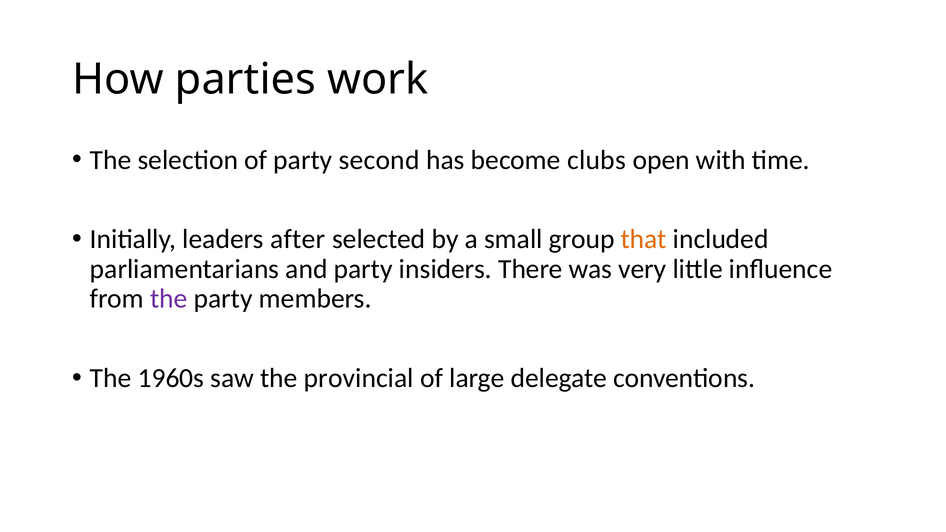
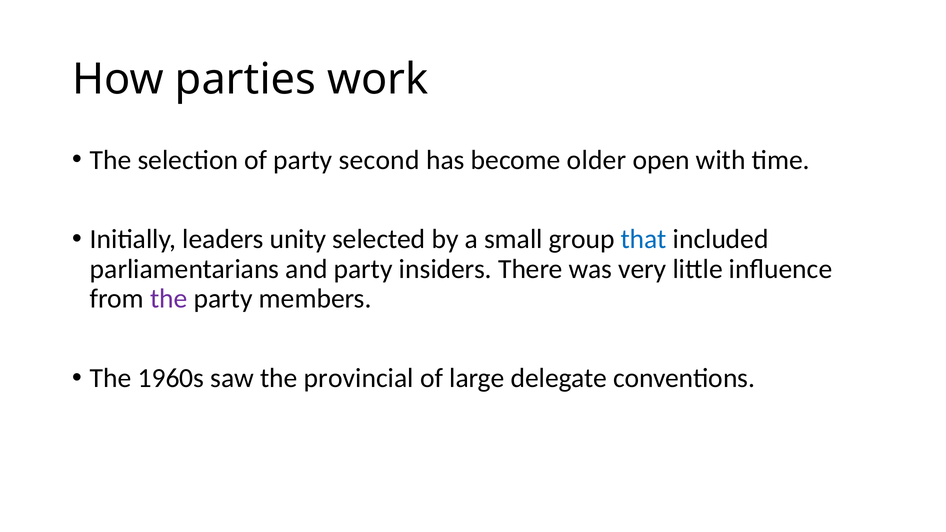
clubs: clubs -> older
after: after -> unity
that colour: orange -> blue
